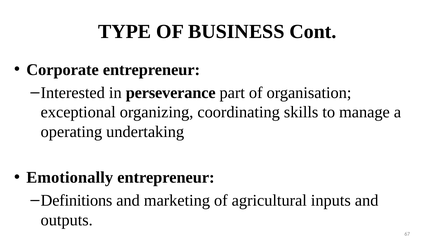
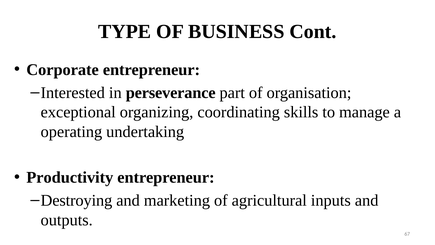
Emotionally: Emotionally -> Productivity
Definitions: Definitions -> Destroying
